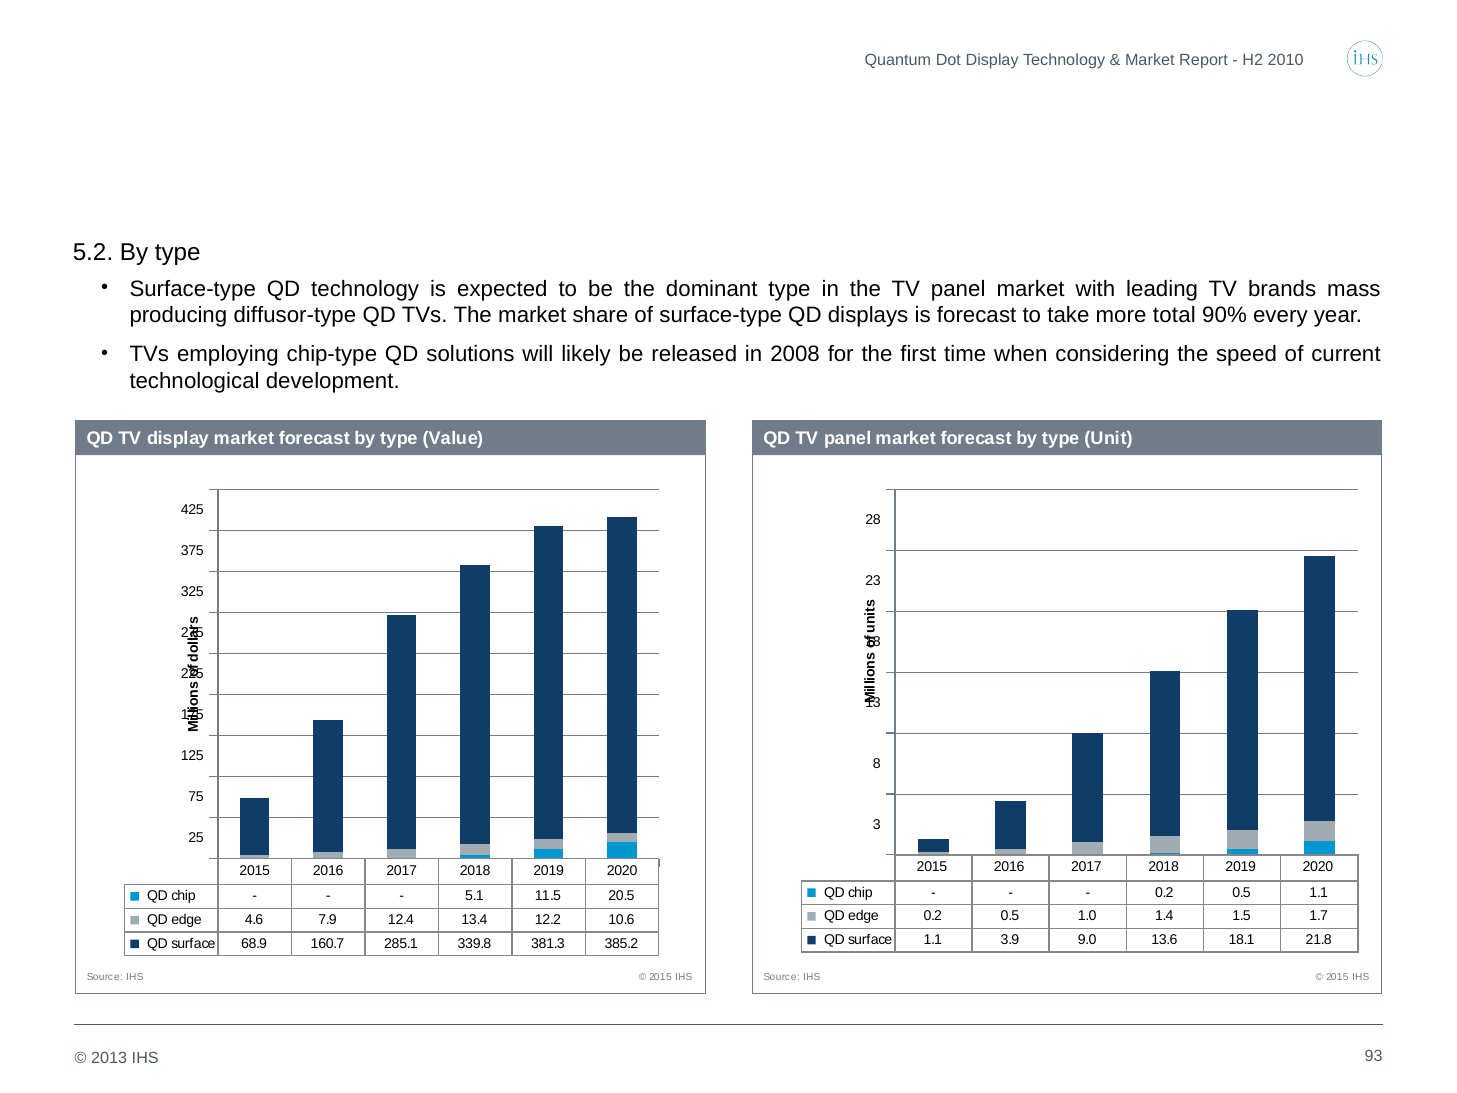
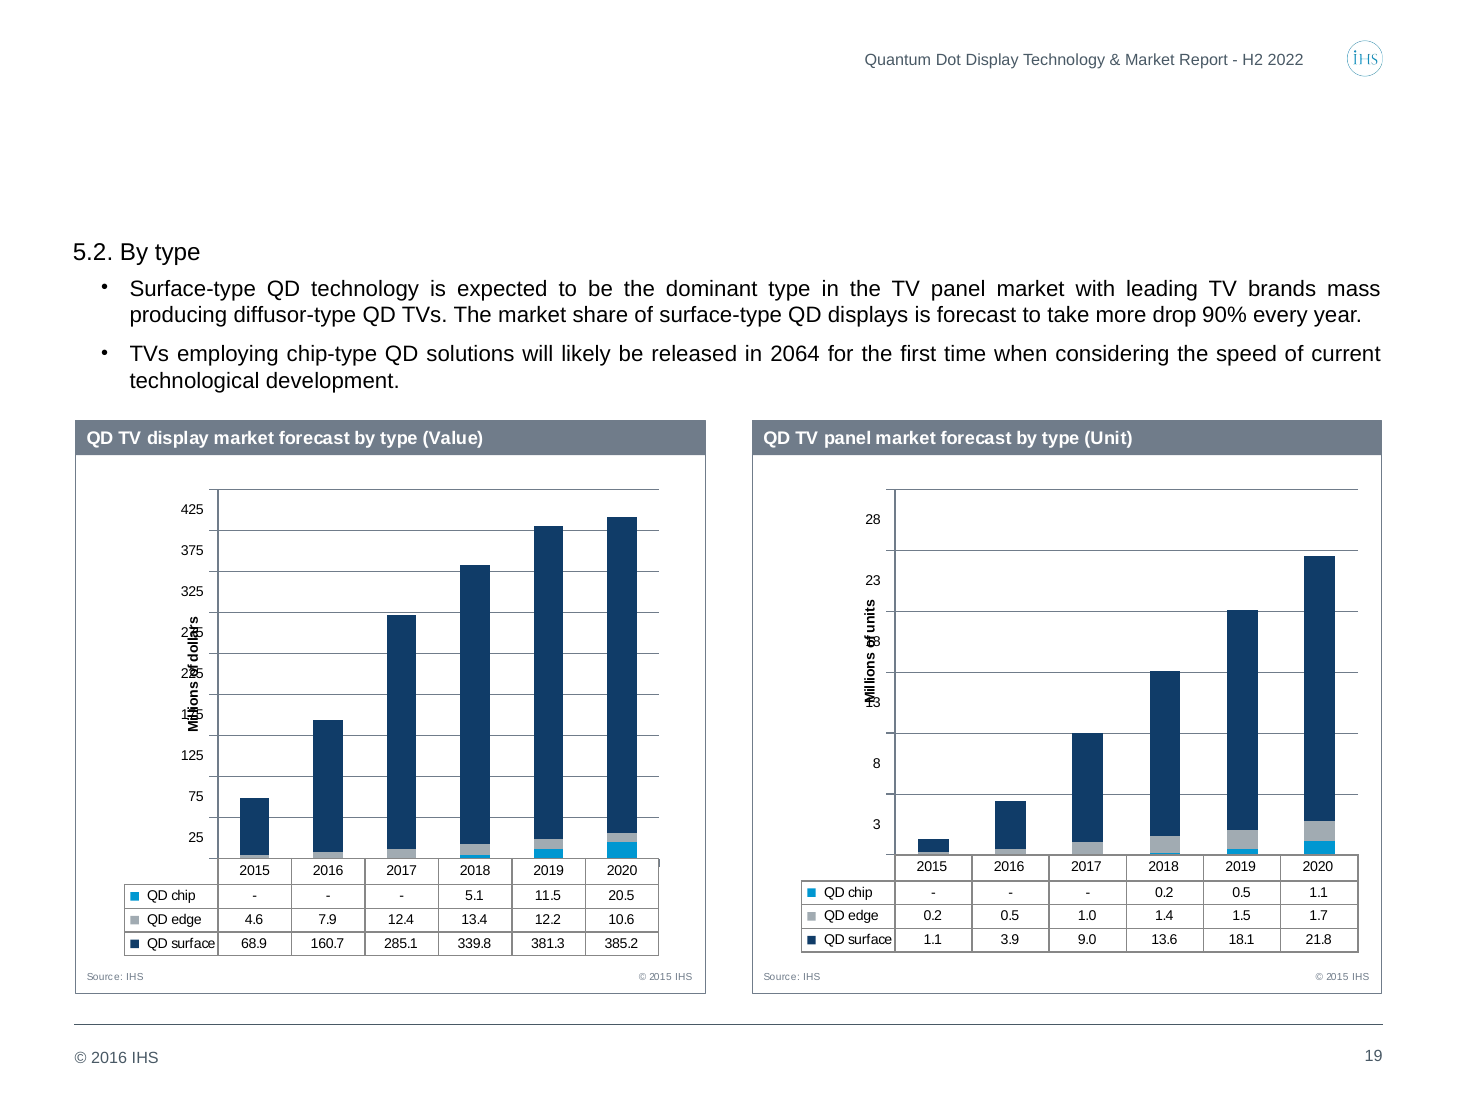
2010: 2010 -> 2022
total: total -> drop
2008: 2008 -> 2064
2013 at (109, 1058): 2013 -> 2016
93: 93 -> 19
